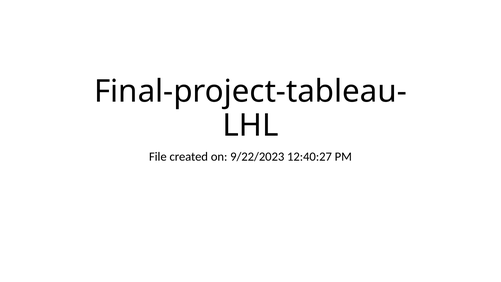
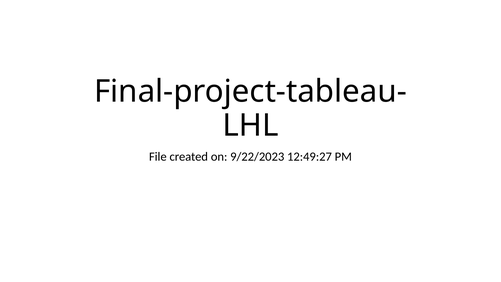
12:40:27: 12:40:27 -> 12:49:27
